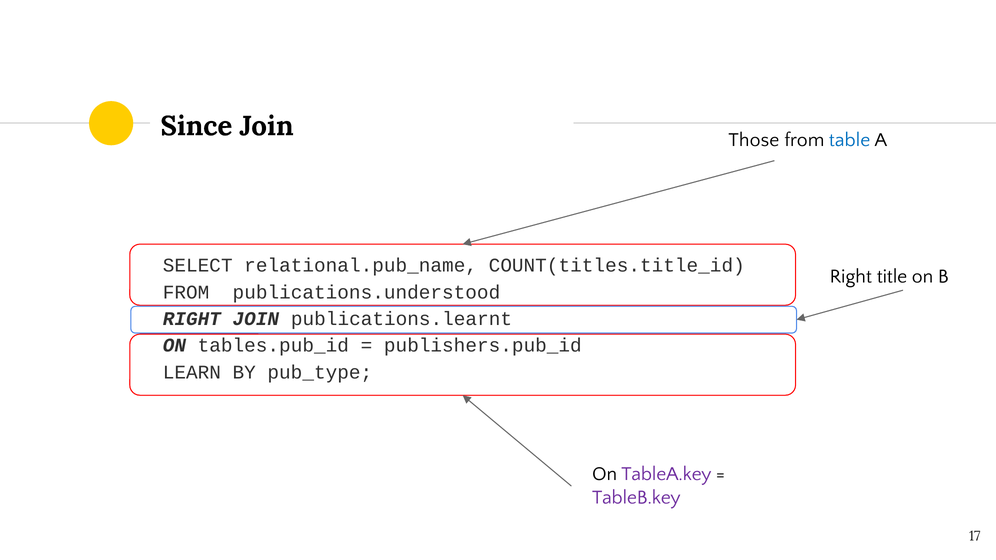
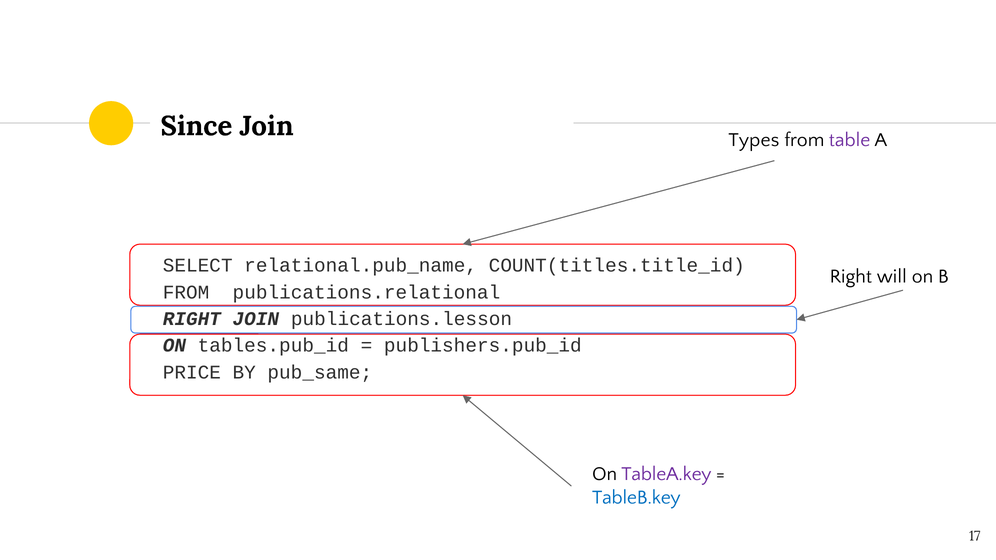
Those: Those -> Types
table colour: blue -> purple
title: title -> will
publications.understood: publications.understood -> publications.relational
publications.learnt: publications.learnt -> publications.lesson
LEARN: LEARN -> PRICE
pub_type: pub_type -> pub_same
TableB.key colour: purple -> blue
